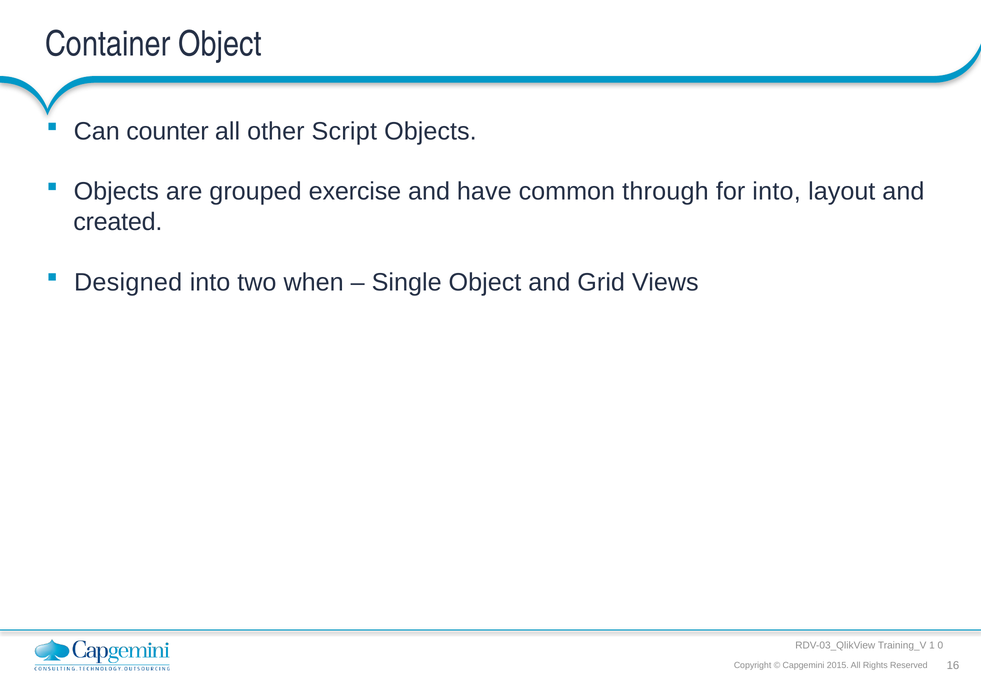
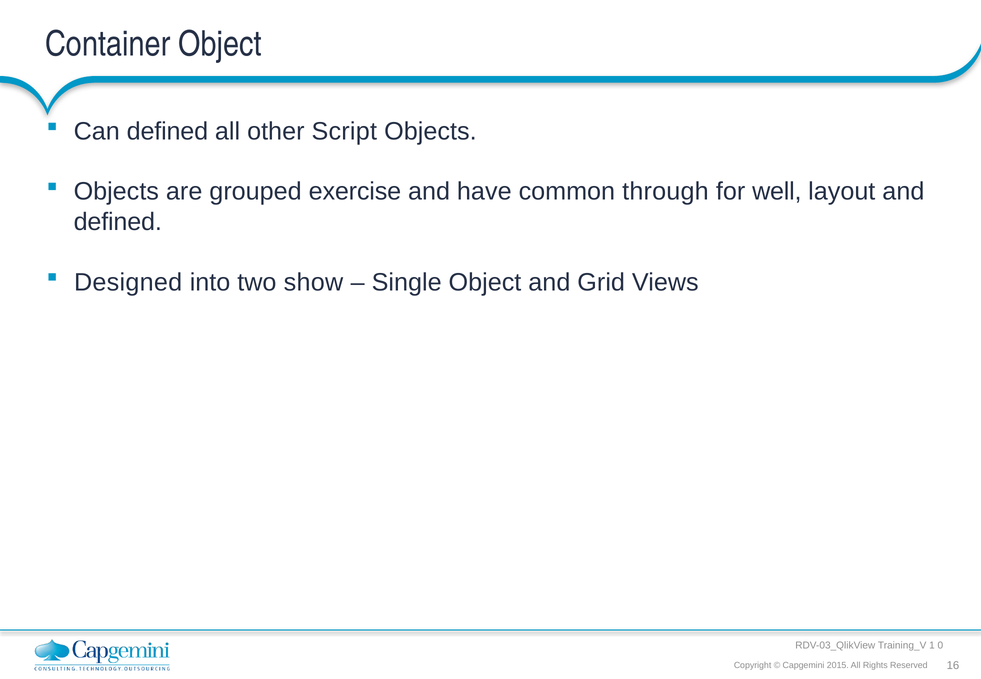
Can counter: counter -> defined
for into: into -> well
created at (118, 222): created -> defined
when: when -> show
